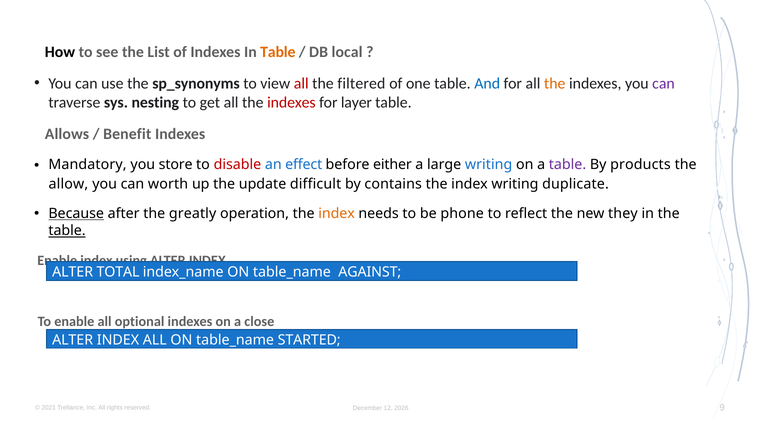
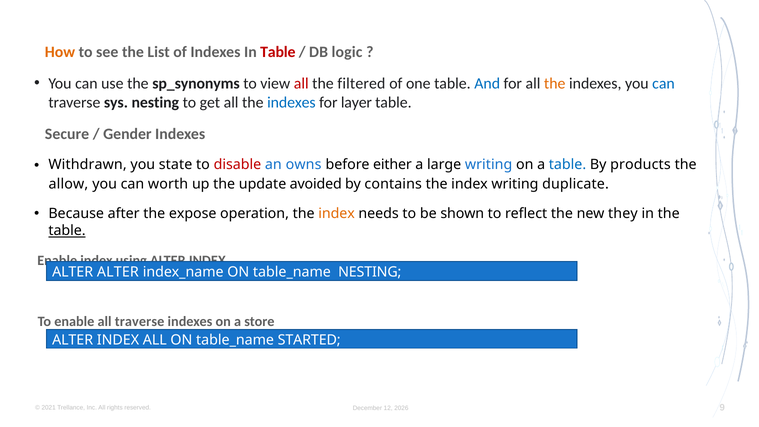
How colour: black -> orange
Table at (278, 52) colour: orange -> red
local: local -> logic
can at (663, 83) colour: purple -> blue
indexes at (291, 102) colour: red -> blue
Allows: Allows -> Secure
Benefit: Benefit -> Gender
Mandatory: Mandatory -> Withdrawn
store: store -> state
effect: effect -> owns
table at (568, 165) colour: purple -> blue
difficult: difficult -> avoided
Because underline: present -> none
greatly: greatly -> expose
phone: phone -> shown
ALTER TOTAL: TOTAL -> ALTER
table_name AGAINST: AGAINST -> NESTING
all optional: optional -> traverse
close: close -> store
